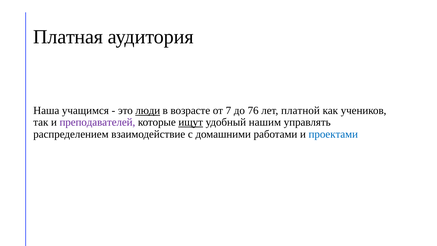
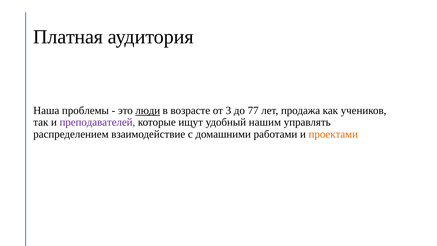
учащимся: учащимся -> проблемы
7: 7 -> 3
76: 76 -> 77
платной: платной -> продажа
ищут underline: present -> none
проектами colour: blue -> orange
